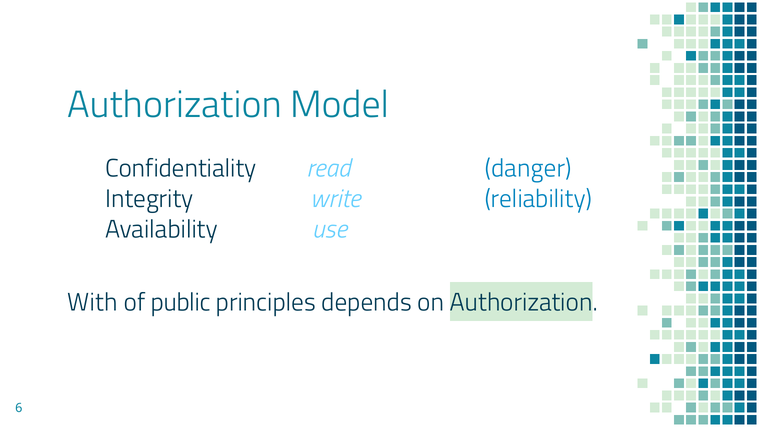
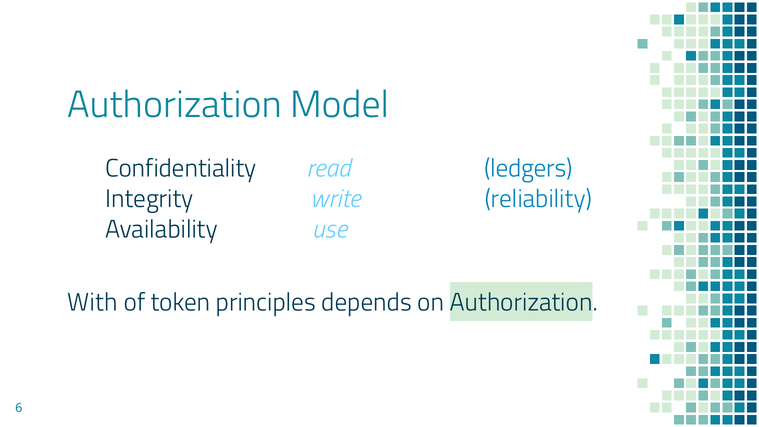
danger: danger -> ledgers
public: public -> token
